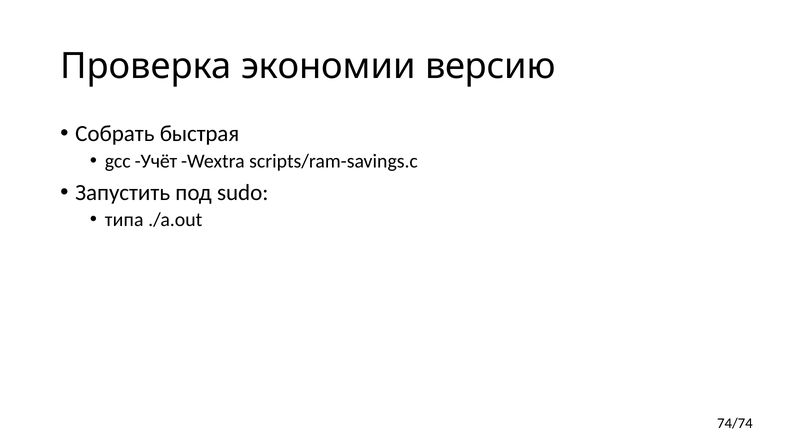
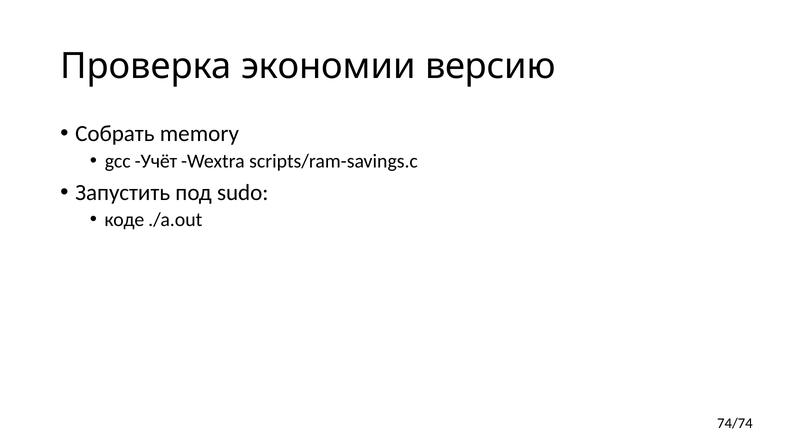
быстрая: быстрая -> memory
типа: типа -> коде
